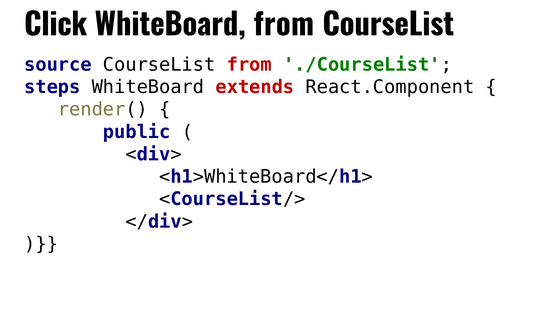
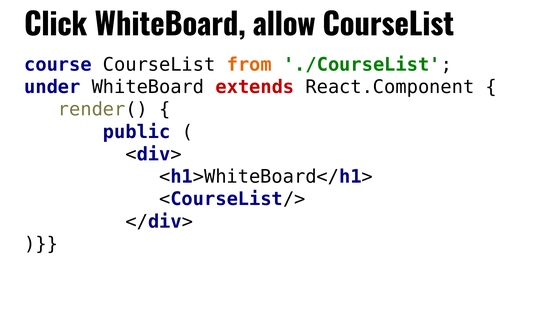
WhiteBoard from: from -> allow
source: source -> course
from at (249, 65) colour: red -> orange
steps: steps -> under
